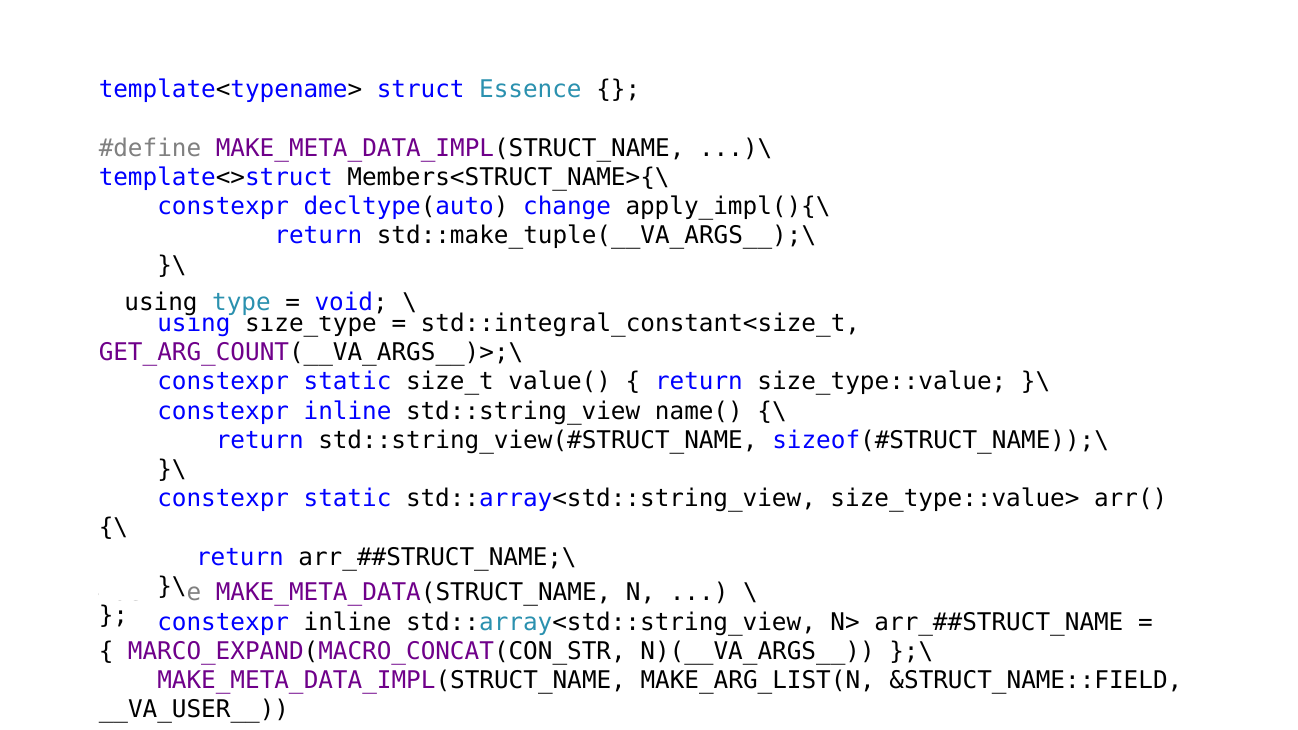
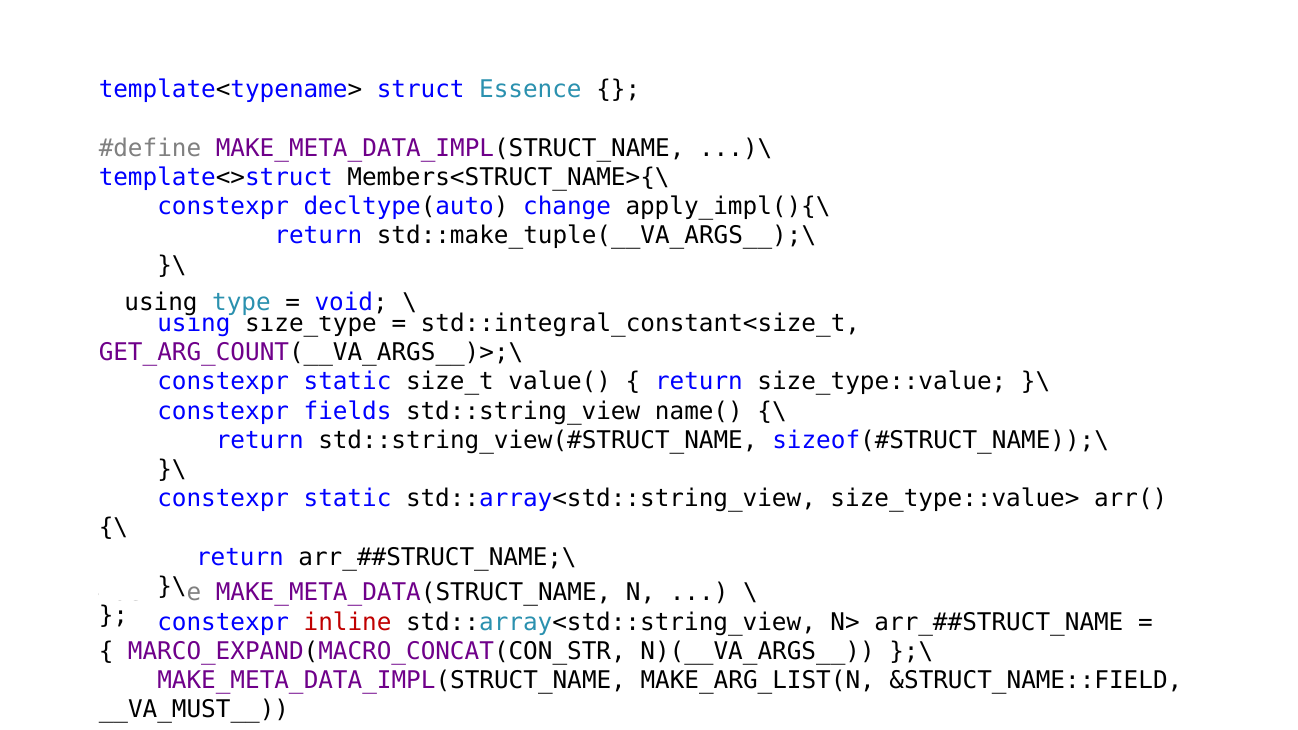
inline at (348, 411): inline -> fields
inline at (348, 622) colour: black -> red
__VA_USER__: __VA_USER__ -> __VA_MUST__
